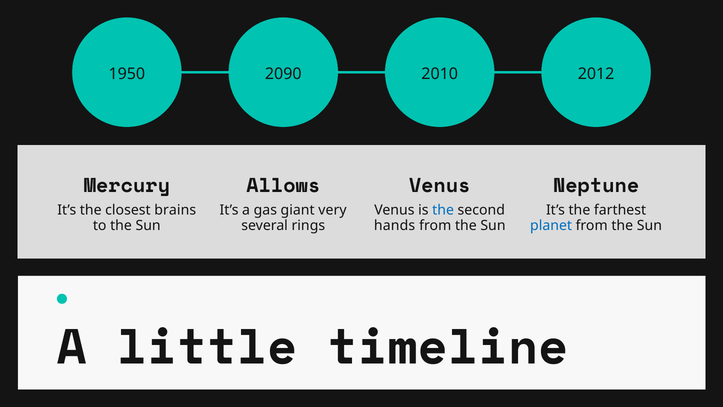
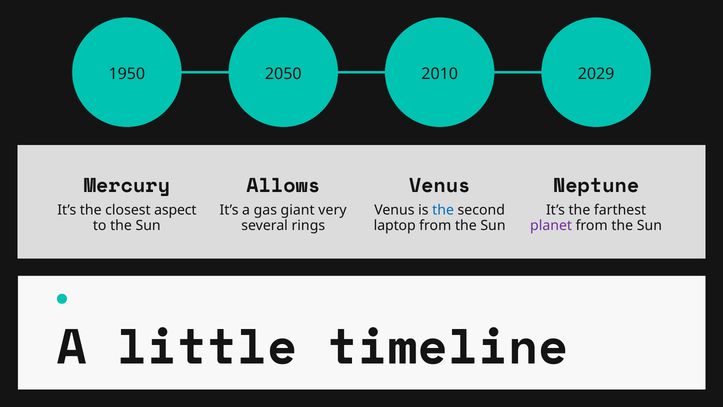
2090: 2090 -> 2050
2012: 2012 -> 2029
brains: brains -> aspect
hands: hands -> laptop
planet colour: blue -> purple
